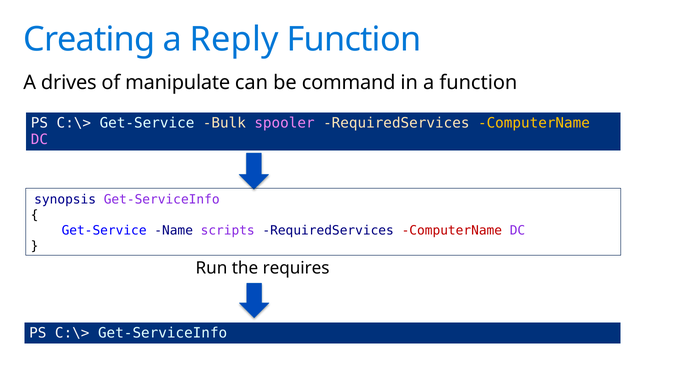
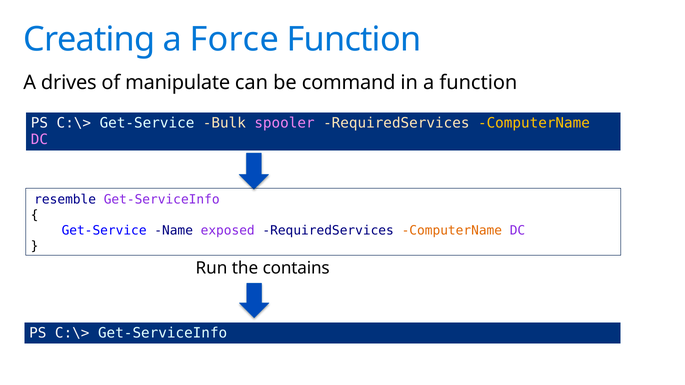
Reply: Reply -> Force
synopsis: synopsis -> resemble
scripts: scripts -> exposed
ComputerName at (452, 231) colour: red -> orange
requires: requires -> contains
